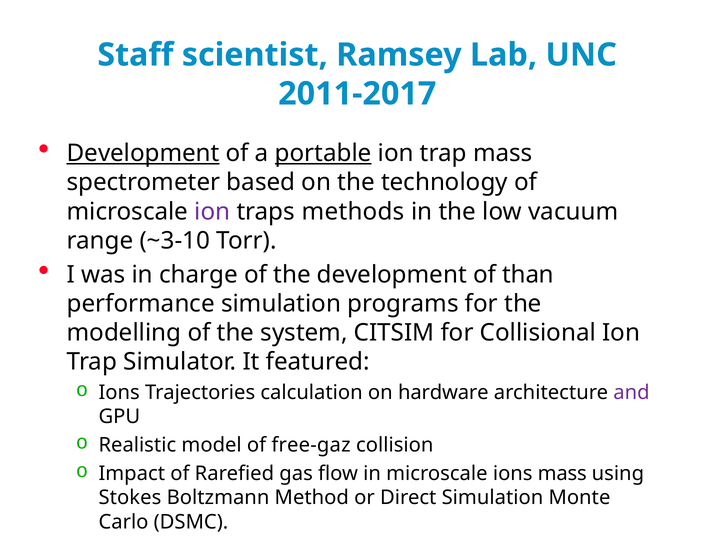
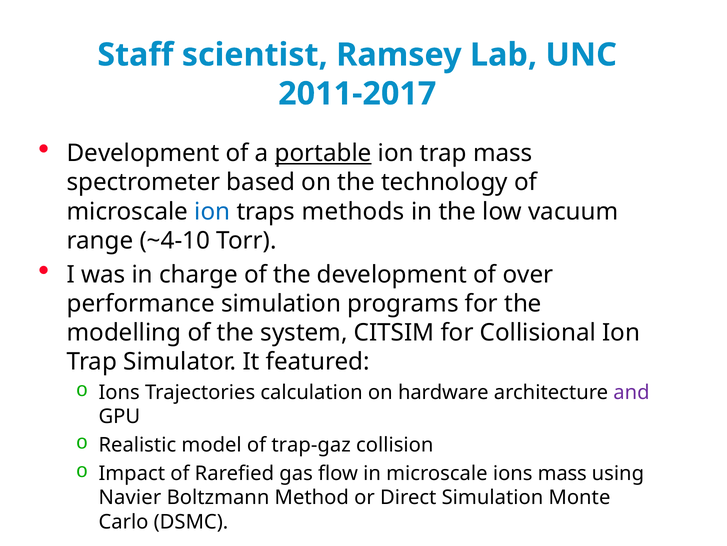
Development at (143, 153) underline: present -> none
ion at (212, 211) colour: purple -> blue
~3-10: ~3-10 -> ~4-10
than: than -> over
free-gaz: free-gaz -> trap-gaz
Stokes: Stokes -> Navier
